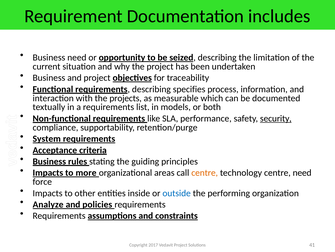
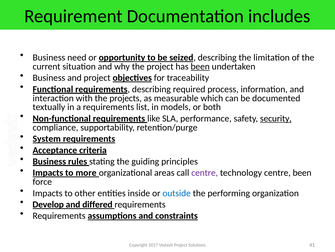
been at (200, 66) underline: none -> present
specifies: specifies -> required
centre at (205, 172) colour: orange -> purple
centre need: need -> been
Analyze: Analyze -> Develop
policies: policies -> differed
